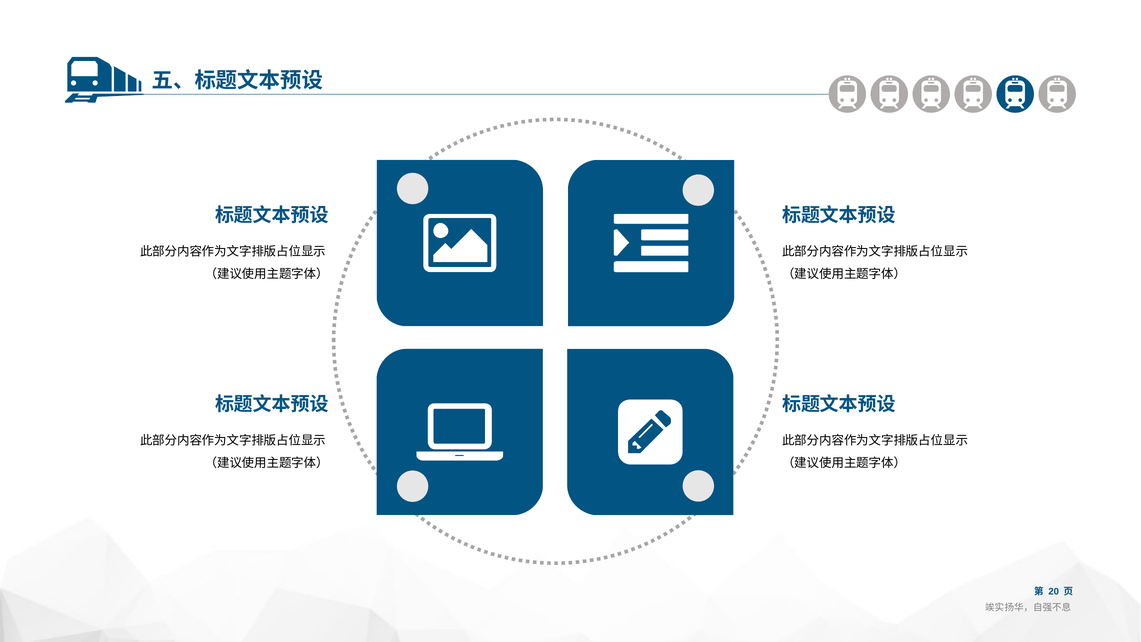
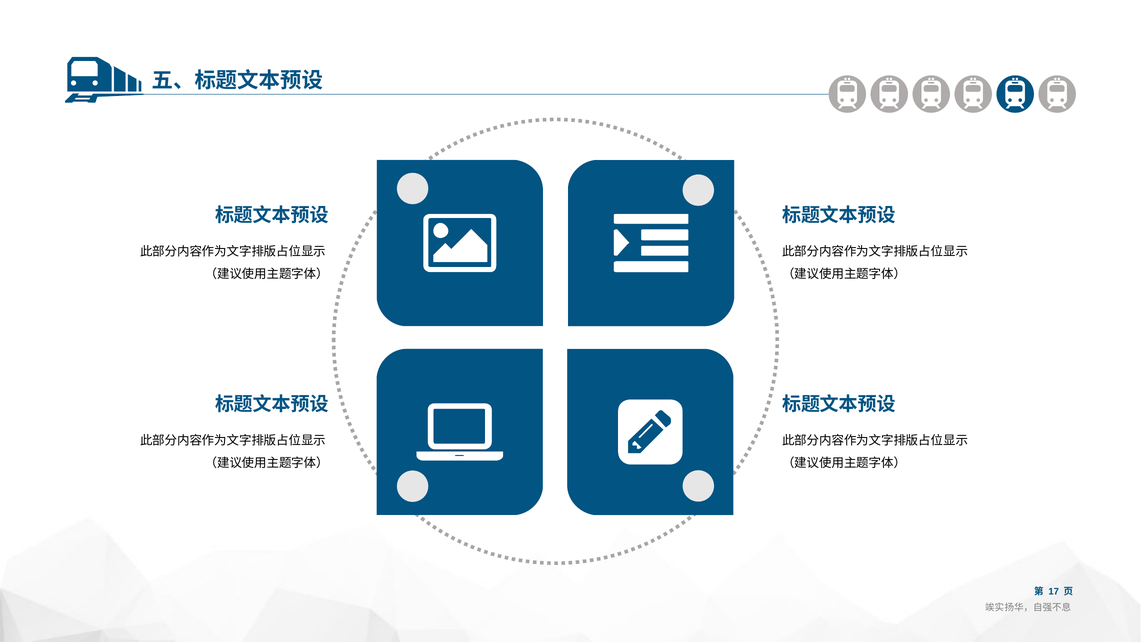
20: 20 -> 17
